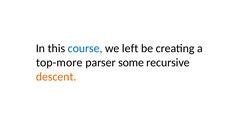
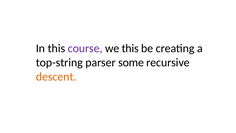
course colour: blue -> purple
we left: left -> this
top-more: top-more -> top-string
